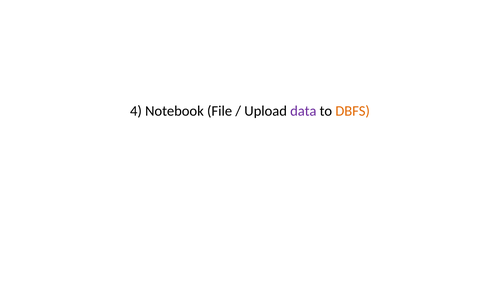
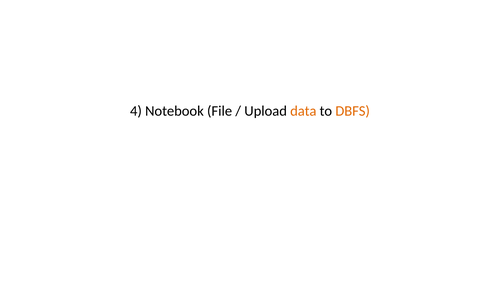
data colour: purple -> orange
